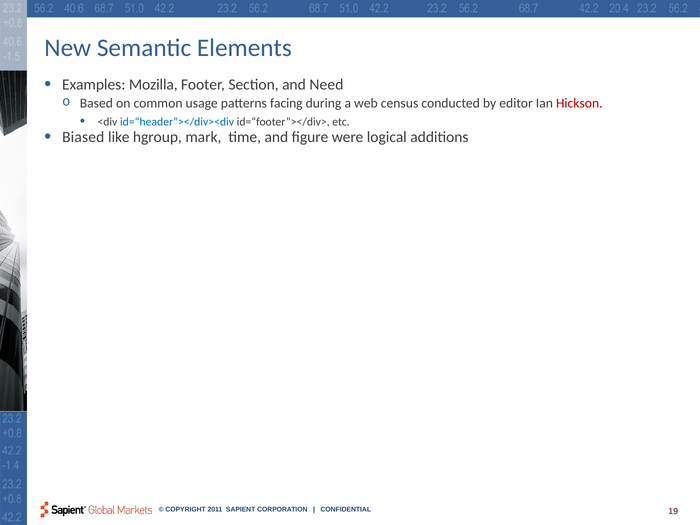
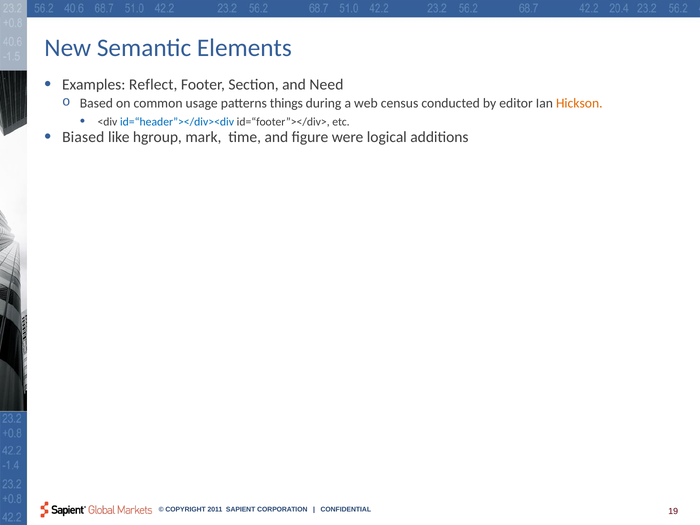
Mozilla: Mozilla -> Reflect
facing: facing -> things
Hickson colour: red -> orange
